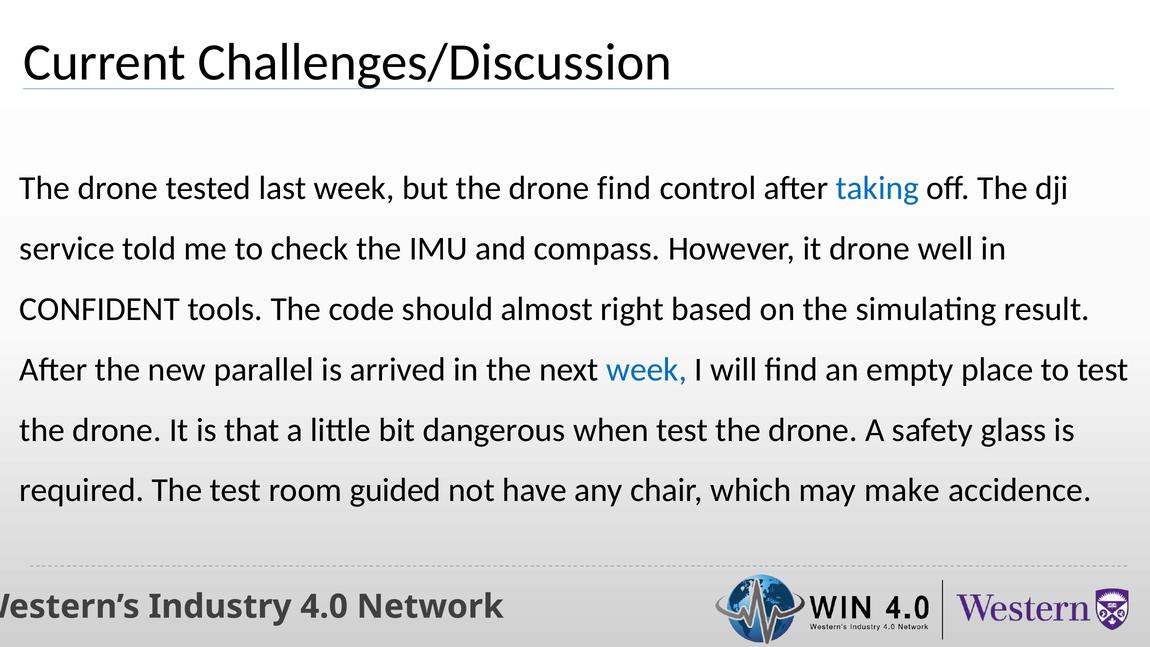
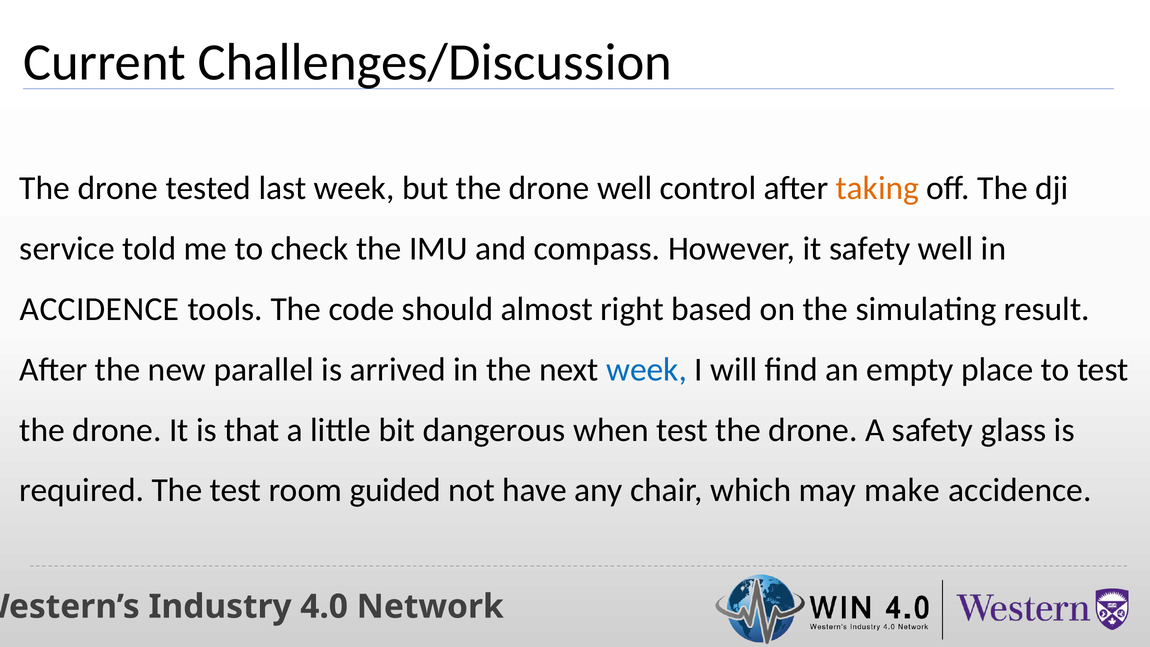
drone find: find -> well
taking colour: blue -> orange
it drone: drone -> safety
CONFIDENT at (100, 309): CONFIDENT -> ACCIDENCE
